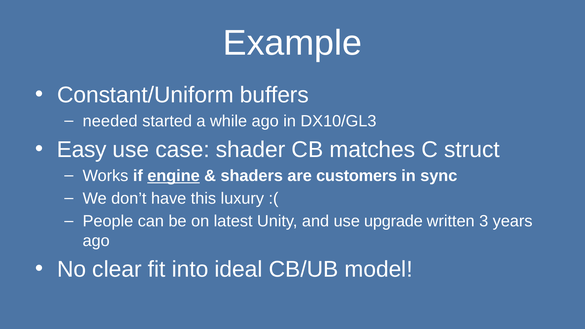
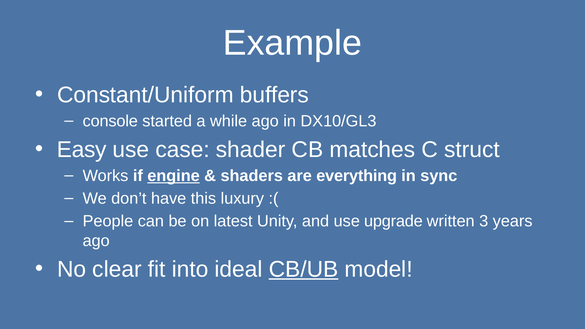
needed: needed -> console
customers: customers -> everything
CB/UB underline: none -> present
